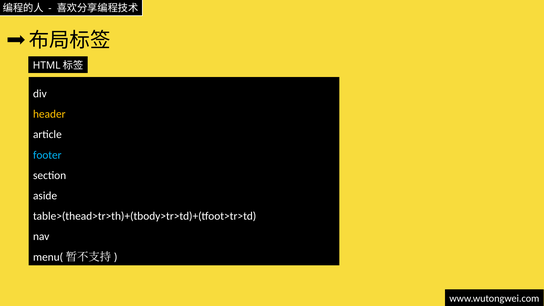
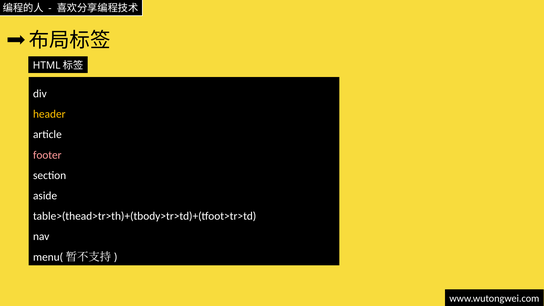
footer colour: light blue -> pink
